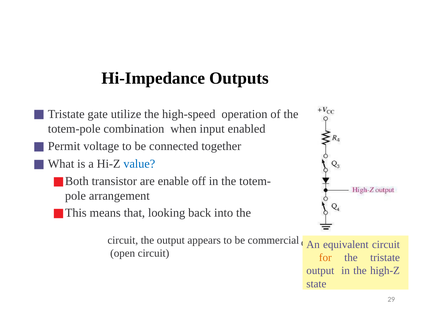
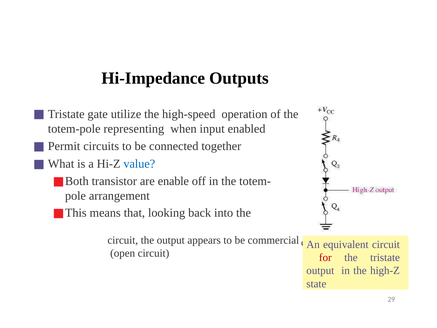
combination: combination -> representing
voltage: voltage -> circuits
for colour: orange -> red
